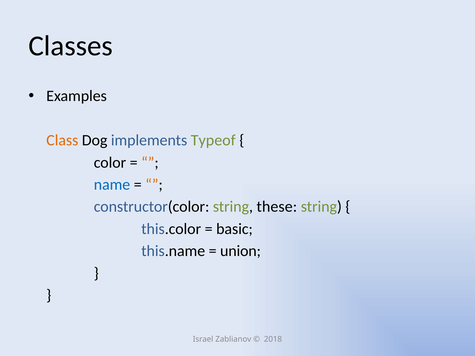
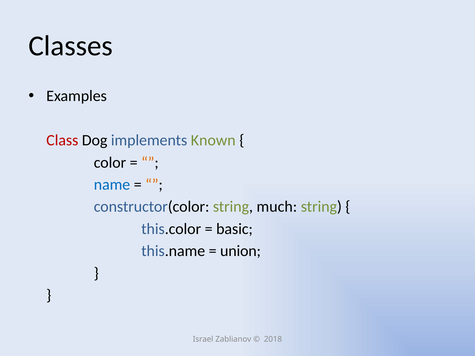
Class colour: orange -> red
Typeof: Typeof -> Known
these: these -> much
